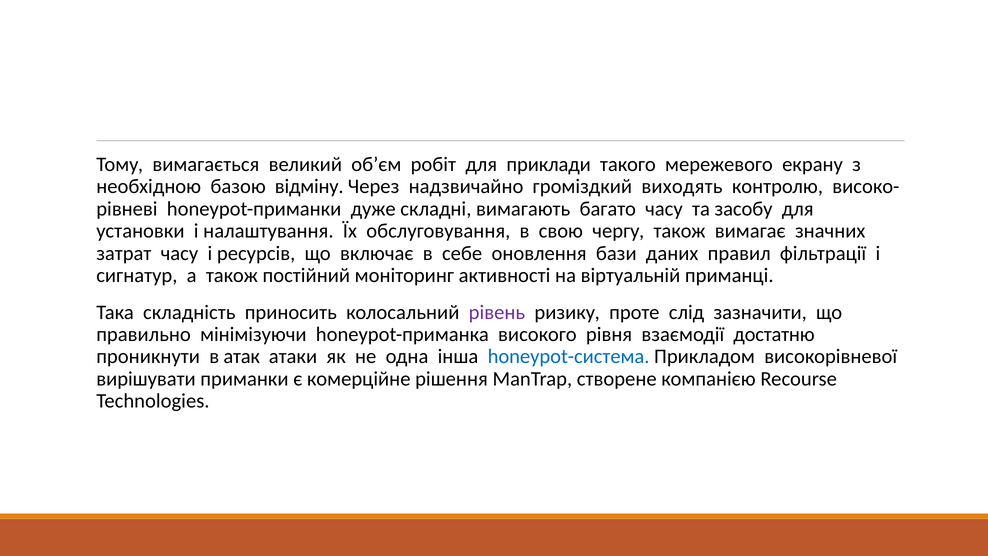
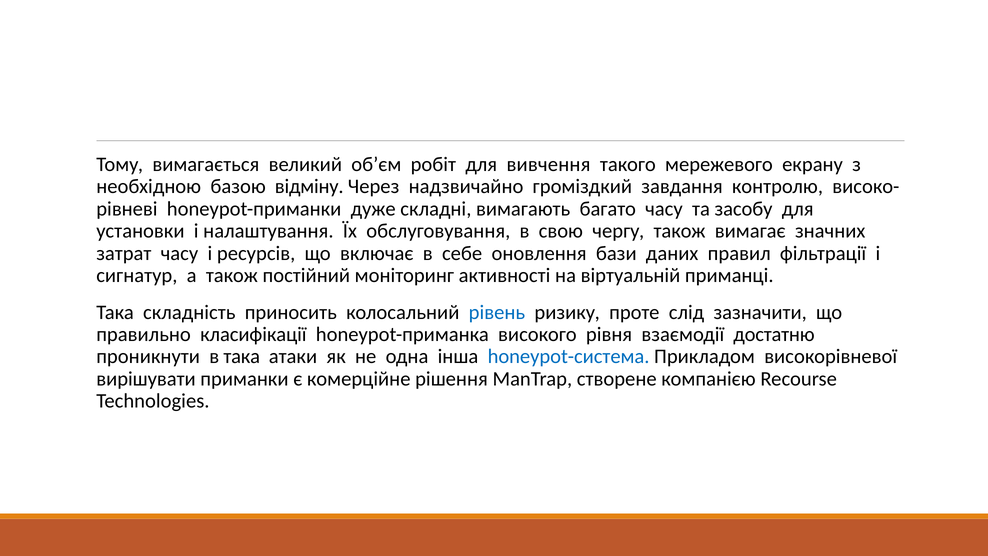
приклади: приклади -> вивчення
виходять: виходять -> завдання
рівень colour: purple -> blue
мінімізуючи: мінімізуючи -> класифікації
в атак: атак -> така
